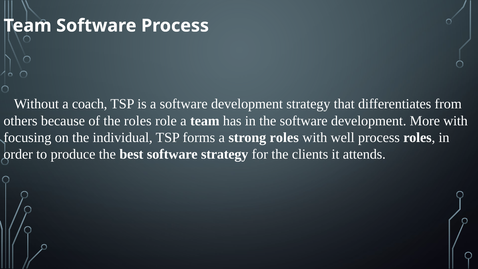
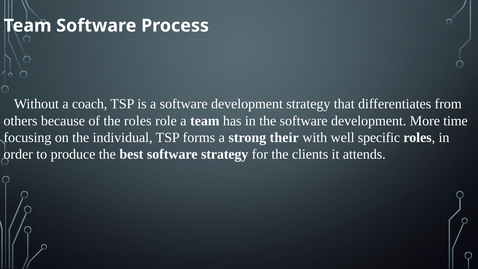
More with: with -> time
strong roles: roles -> their
well process: process -> specific
